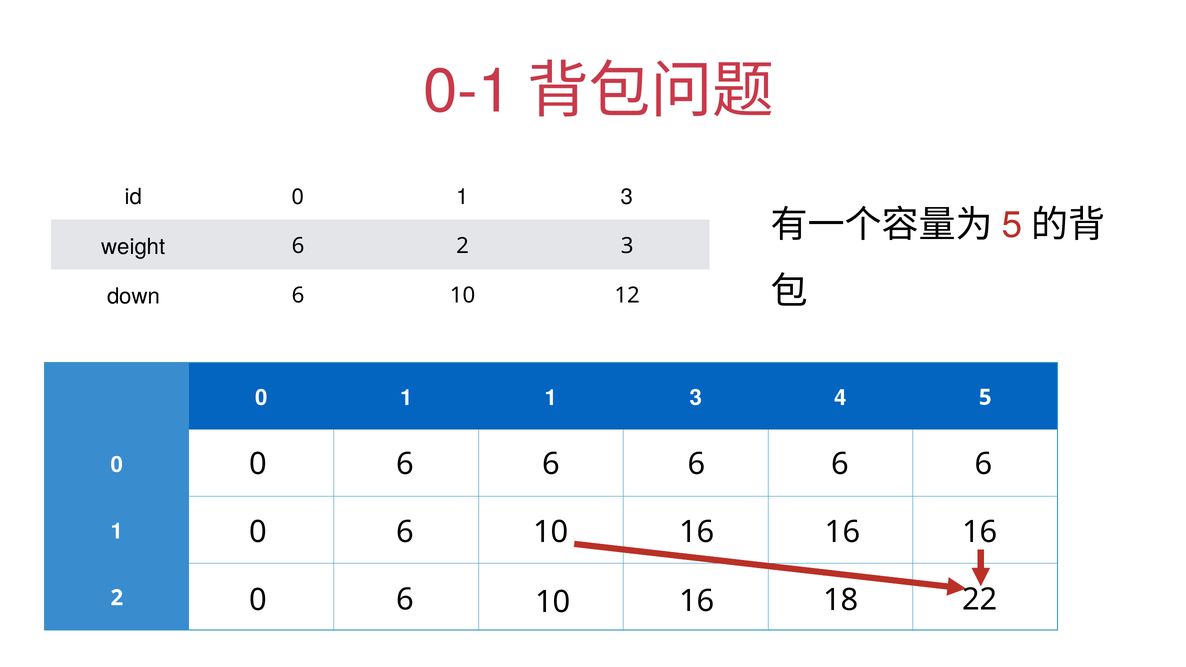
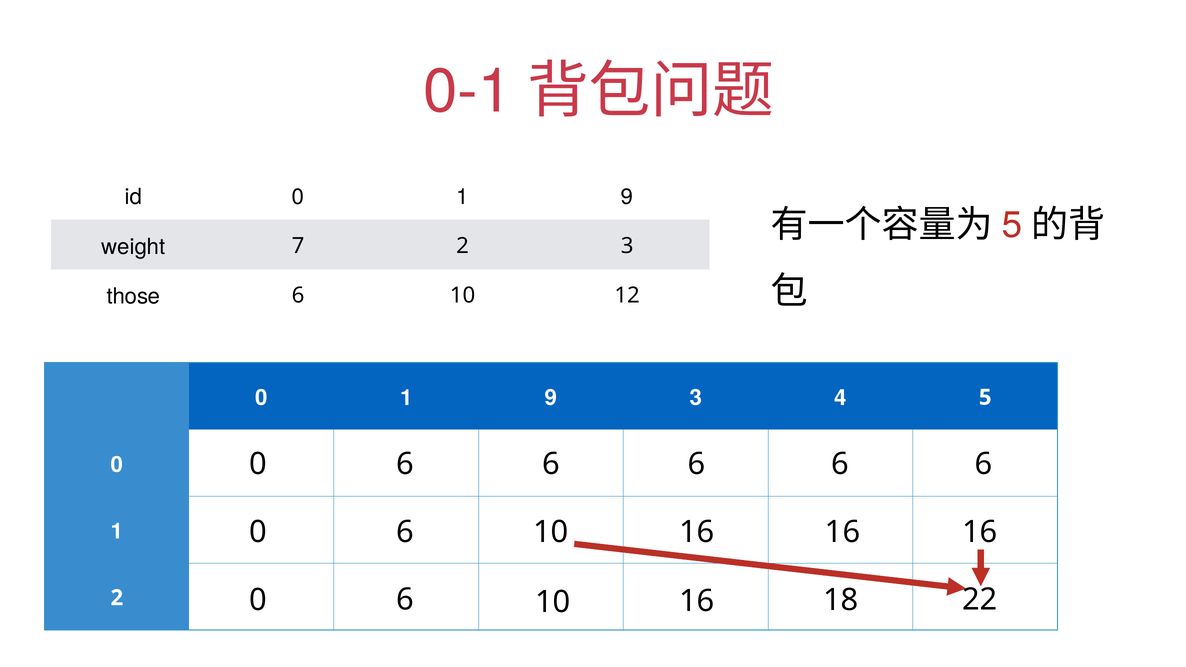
id 0 1 3: 3 -> 9
weight 6: 6 -> 7
down: down -> those
1 at (551, 398): 1 -> 9
